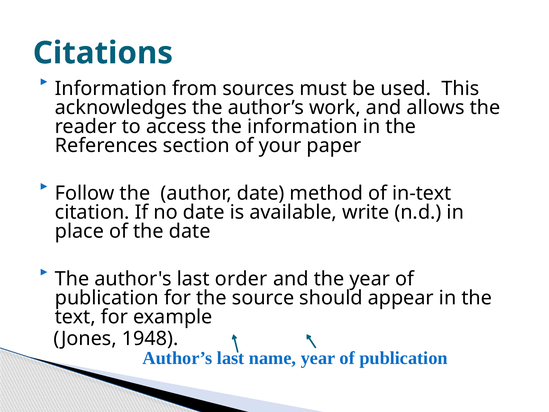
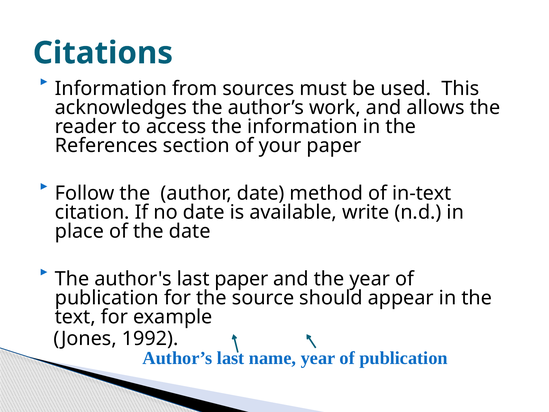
last order: order -> paper
1948: 1948 -> 1992
